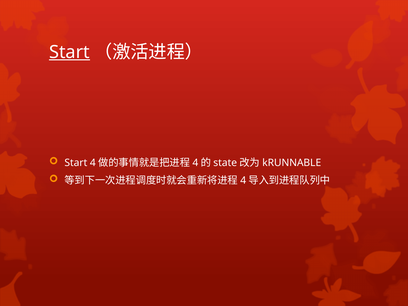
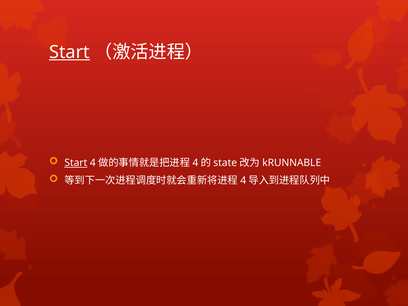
Start at (76, 163) underline: none -> present
